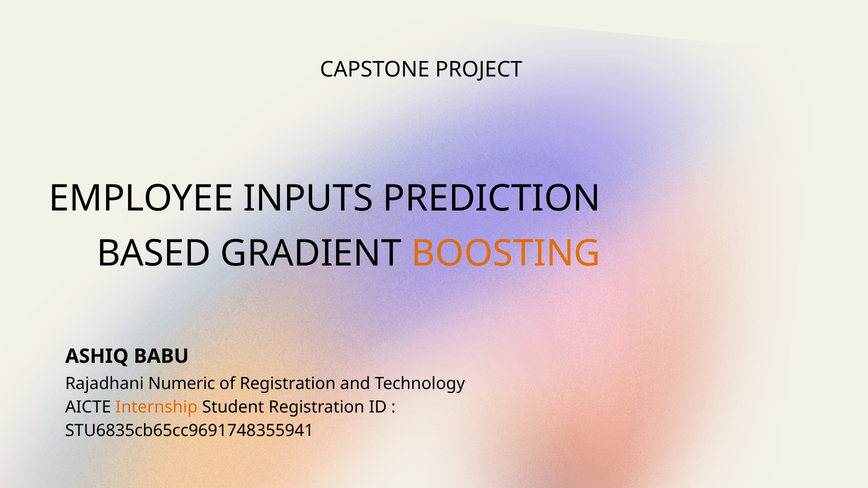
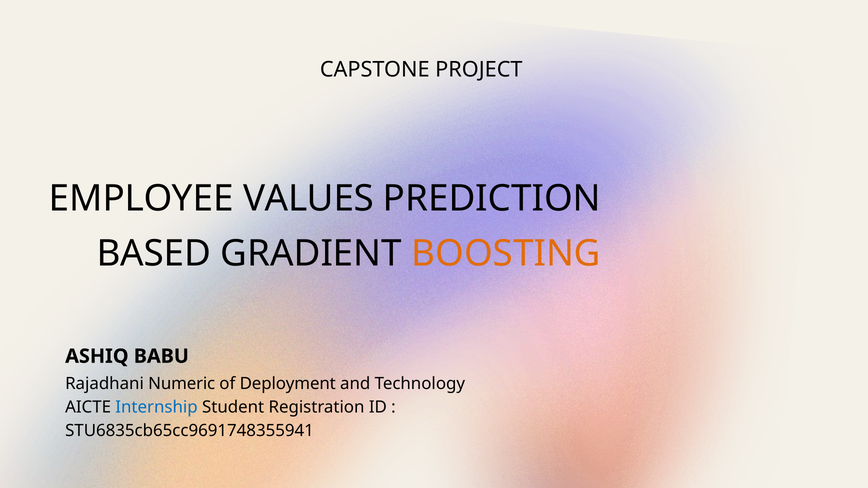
INPUTS: INPUTS -> VALUES
of Registration: Registration -> Deployment
Internship colour: orange -> blue
